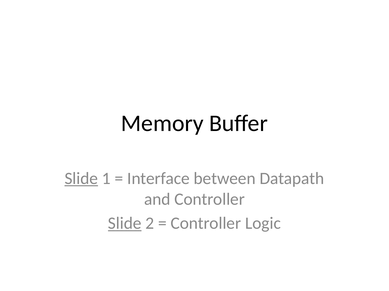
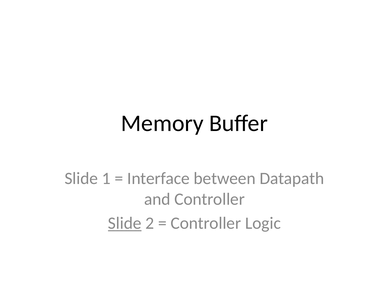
Slide at (81, 179) underline: present -> none
